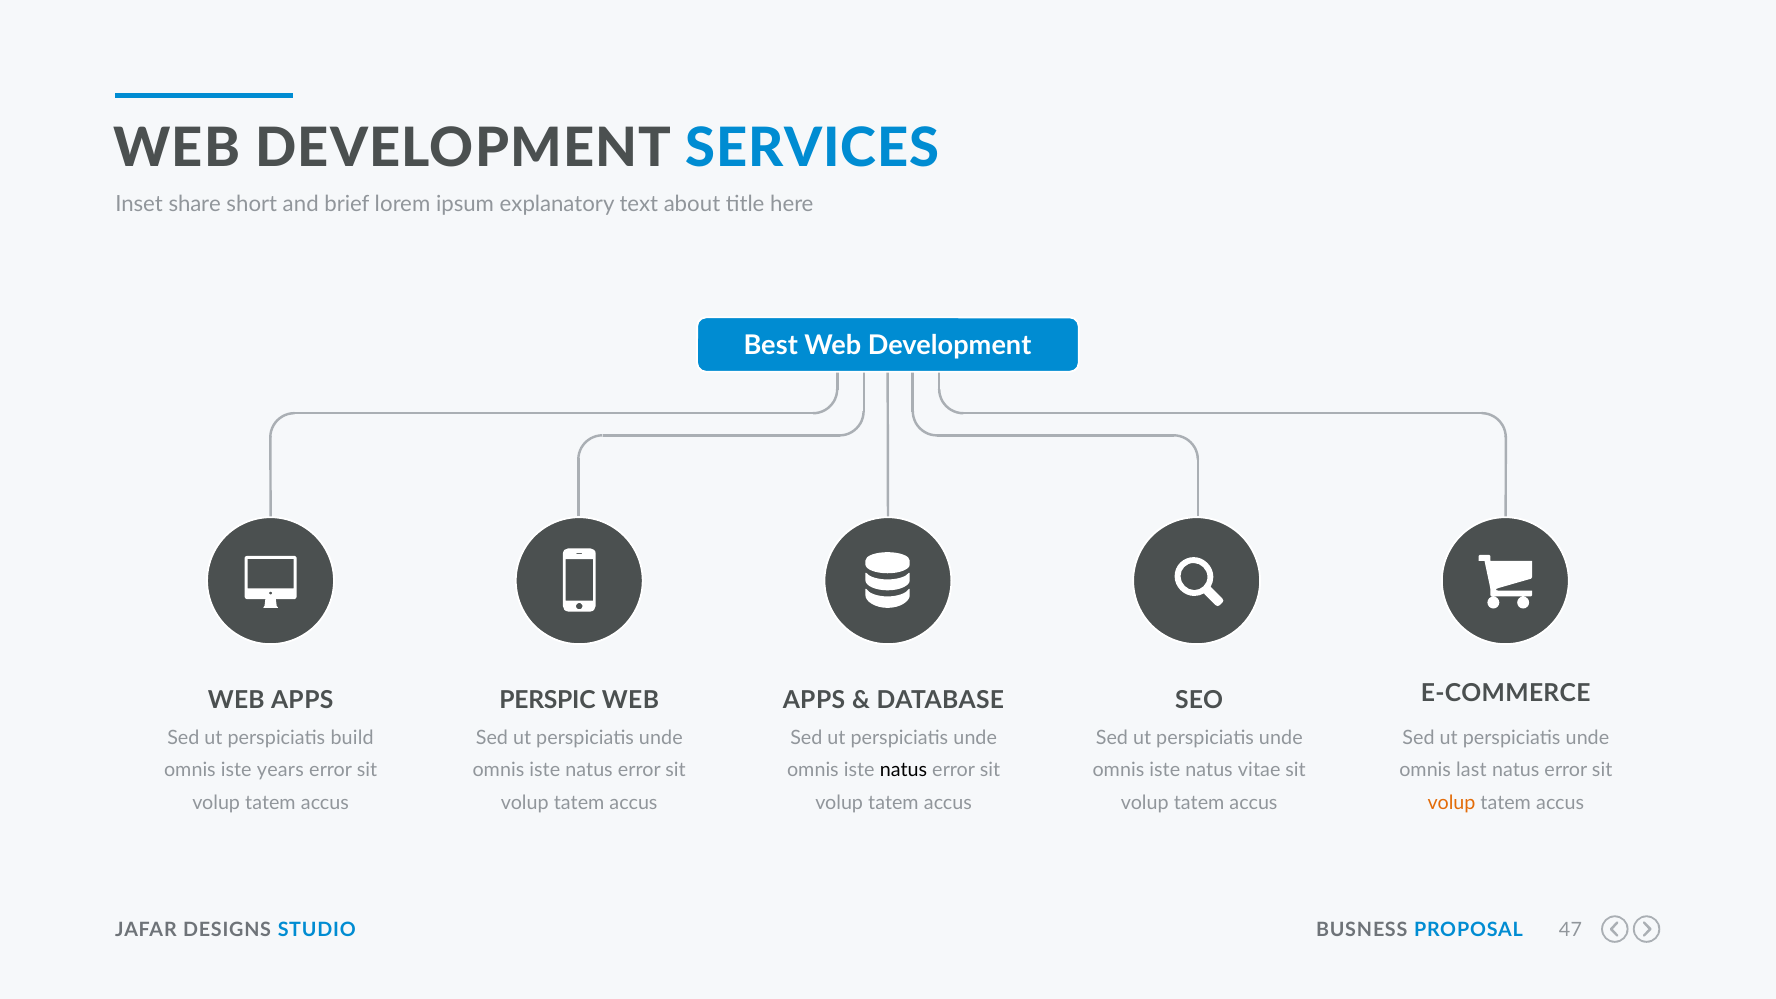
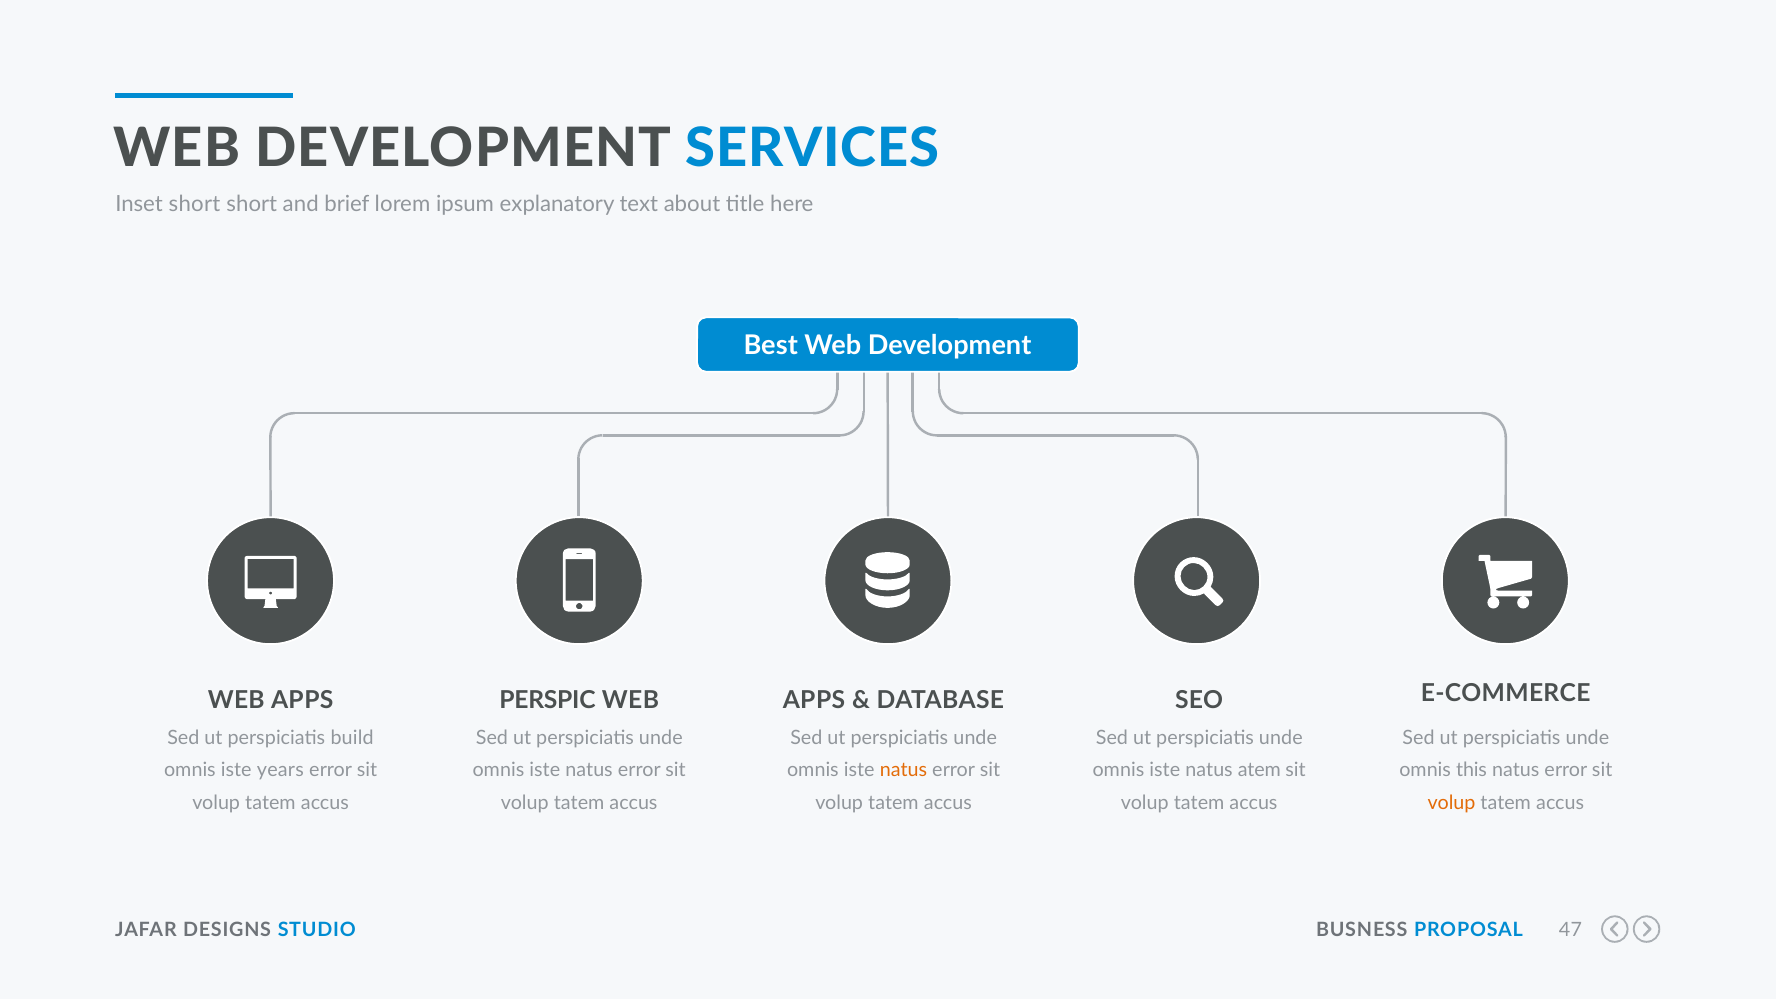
Inset share: share -> short
natus at (903, 770) colour: black -> orange
vitae: vitae -> atem
last: last -> this
